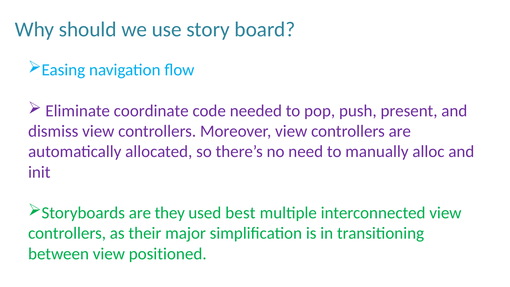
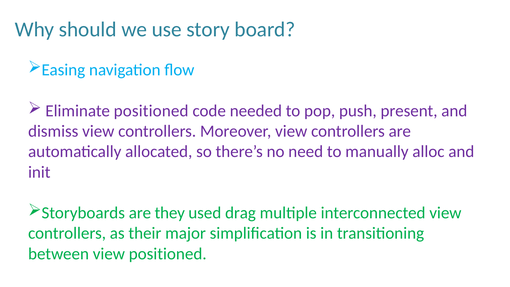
Eliminate coordinate: coordinate -> positioned
best: best -> drag
